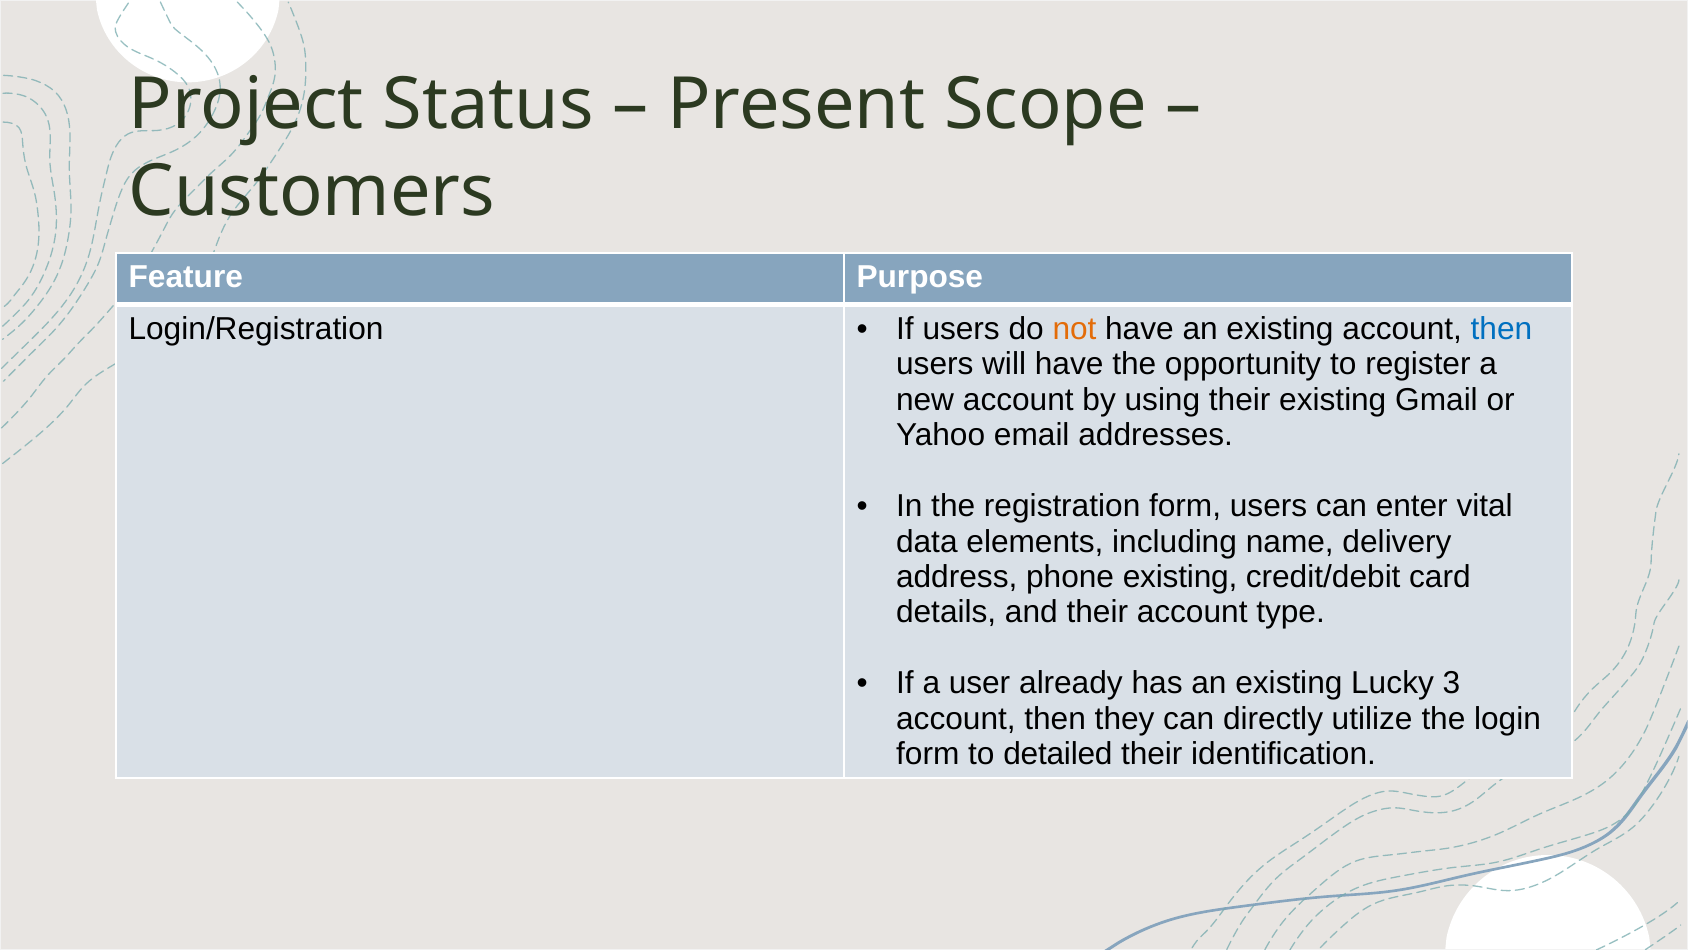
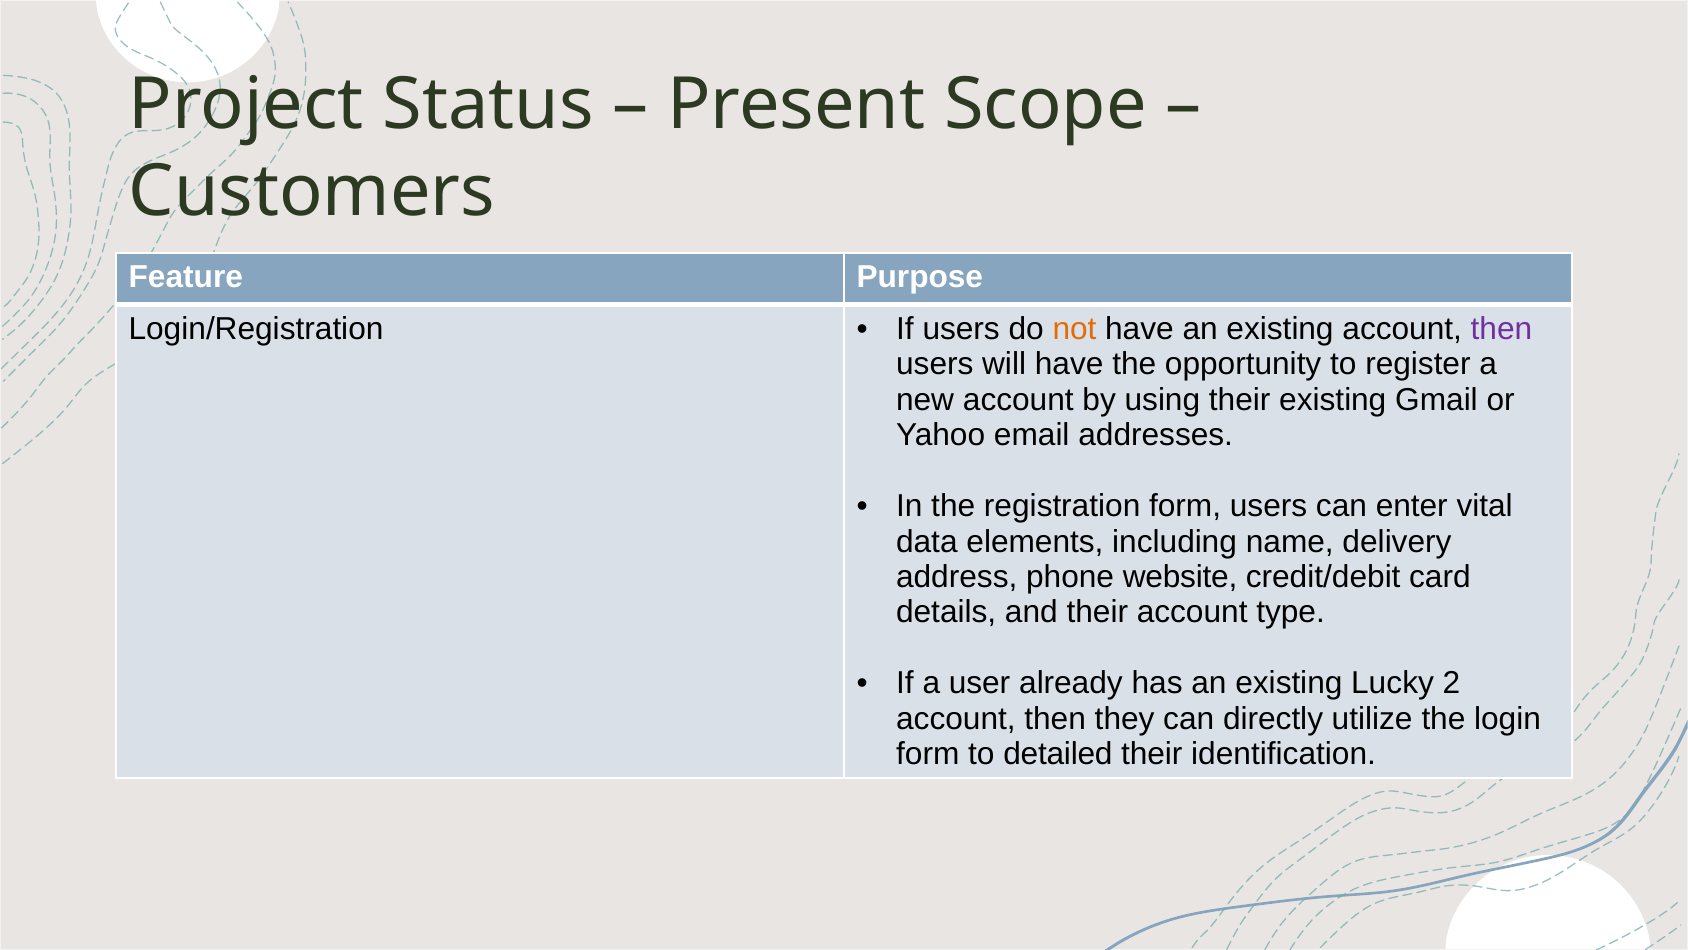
then at (1501, 329) colour: blue -> purple
phone existing: existing -> website
3: 3 -> 2
